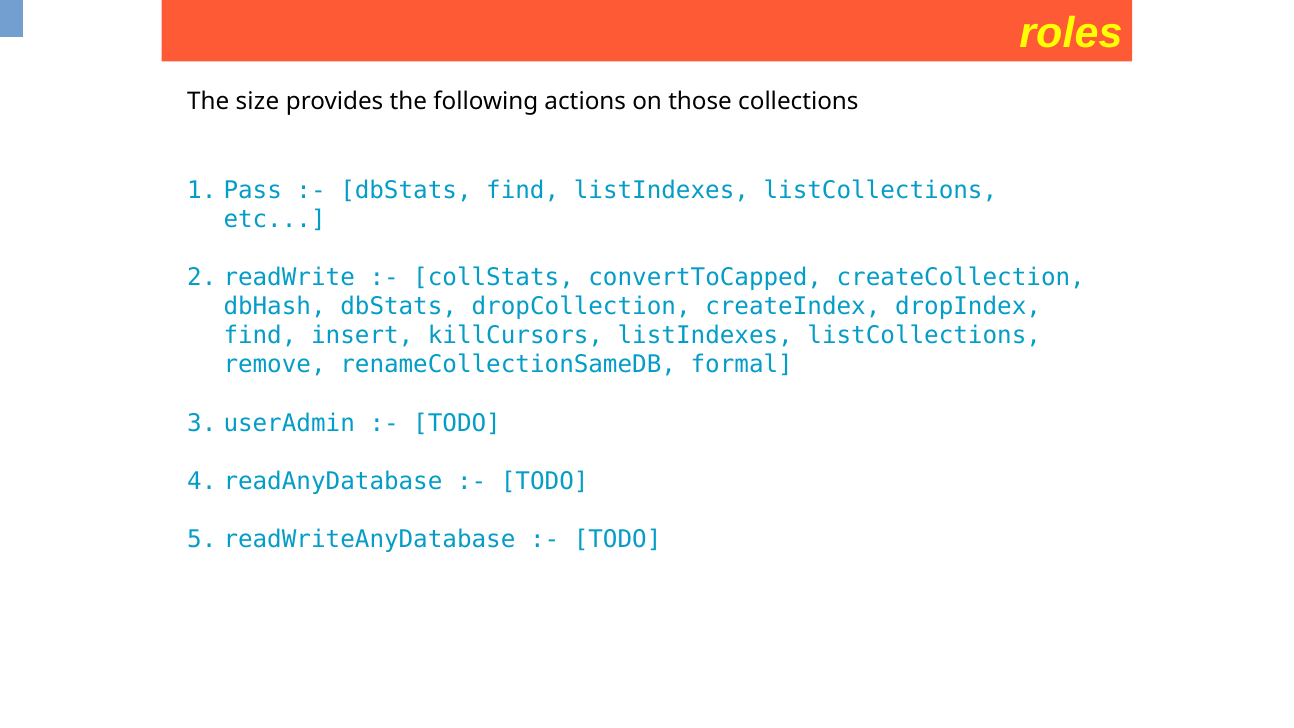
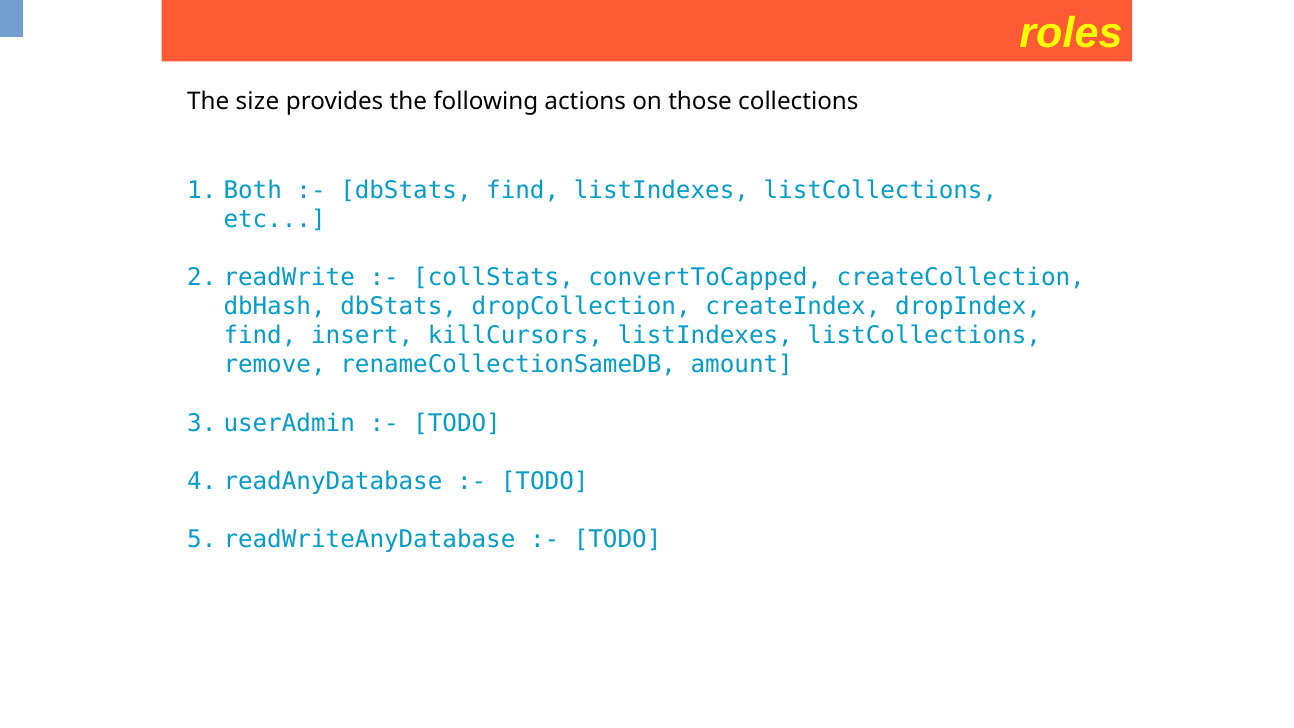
Pass: Pass -> Both
formal: formal -> amount
